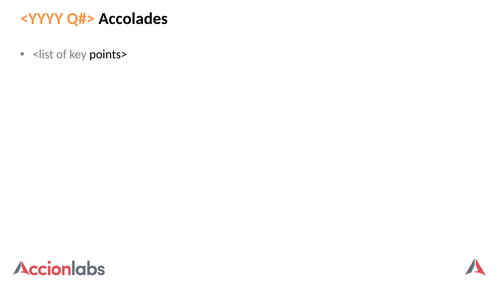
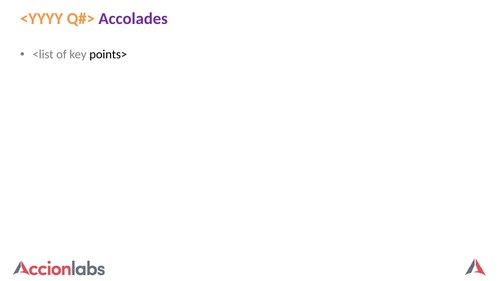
Accolades colour: black -> purple
